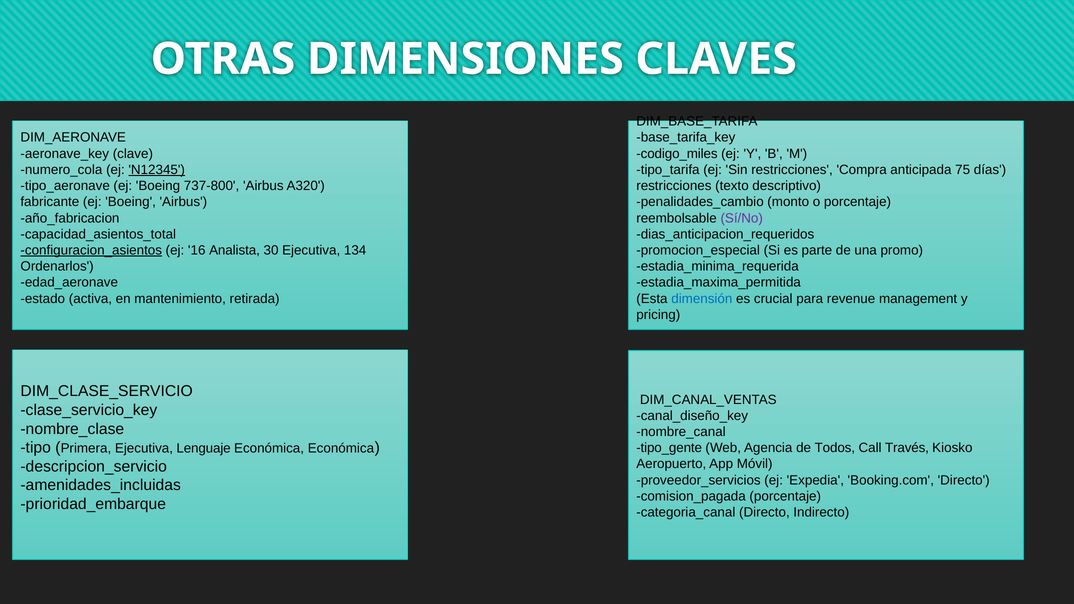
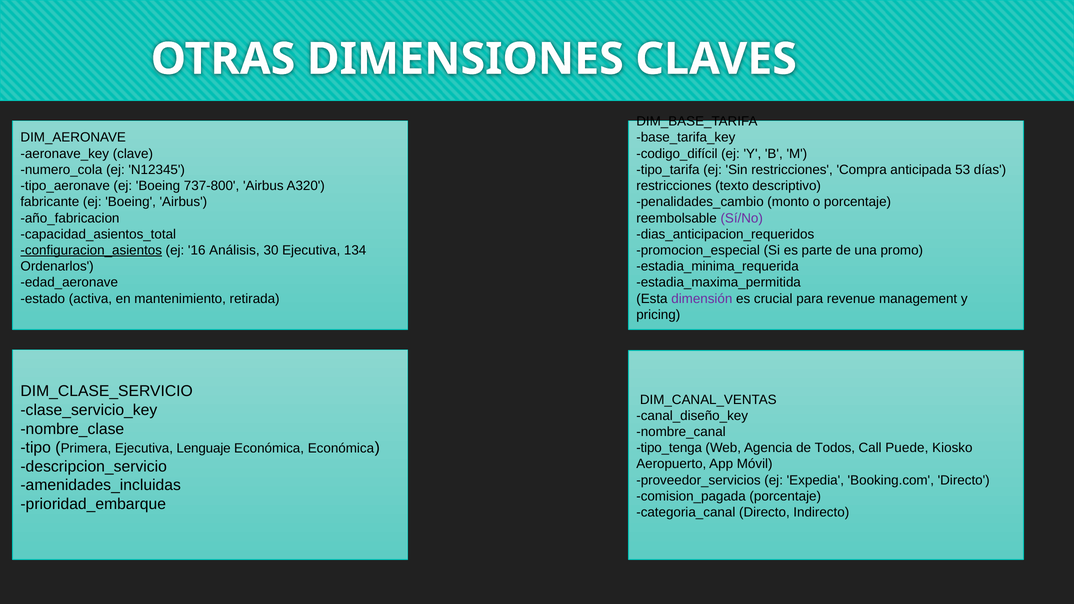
codigo_miles: codigo_miles -> codigo_difícil
N12345 underline: present -> none
75: 75 -> 53
Analista: Analista -> Análisis
dimensión colour: blue -> purple
tipo_gente: tipo_gente -> tipo_tenga
Través: Través -> Puede
